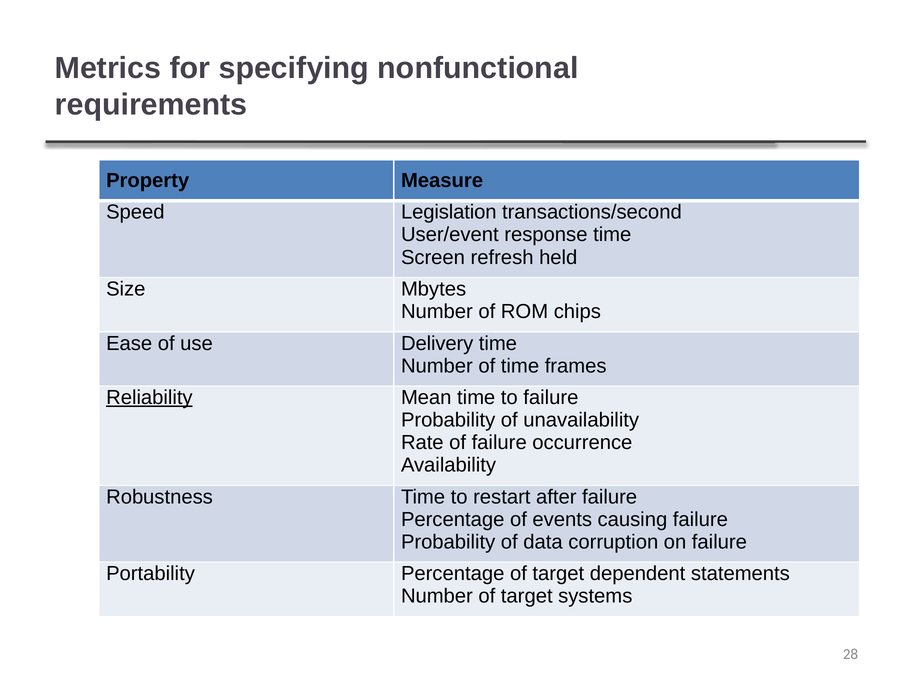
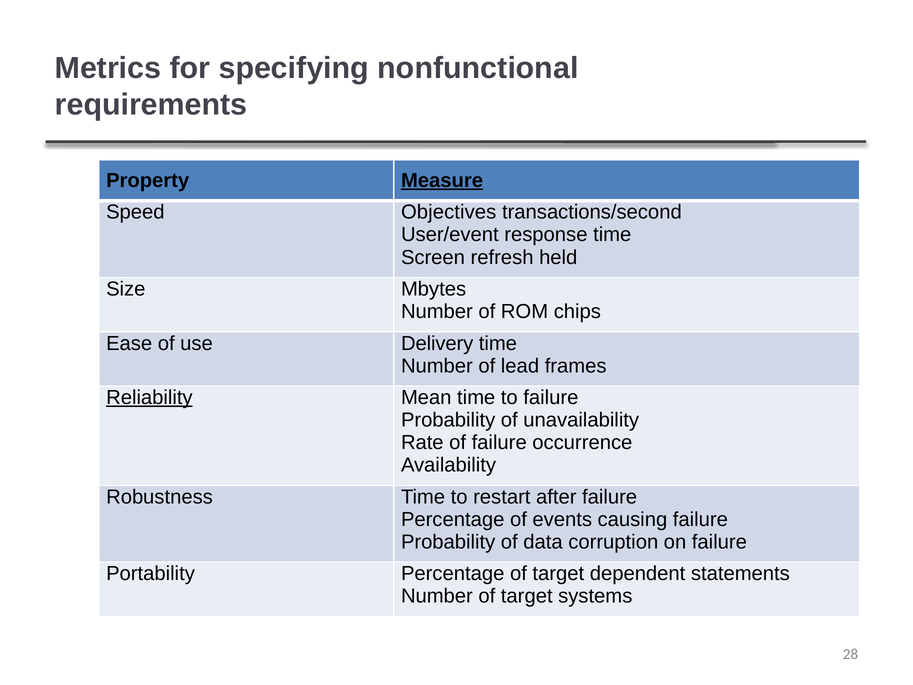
Measure underline: none -> present
Legislation: Legislation -> Objectives
of time: time -> lead
